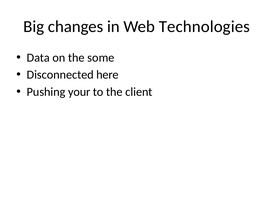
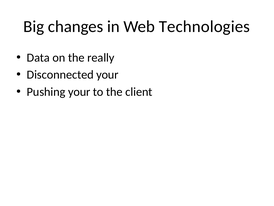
some: some -> really
Disconnected here: here -> your
